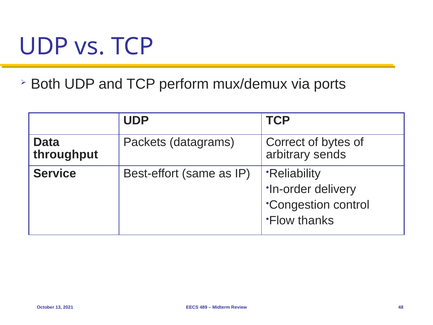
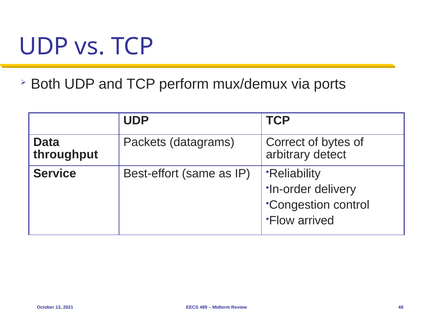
sends: sends -> detect
thanks: thanks -> arrived
